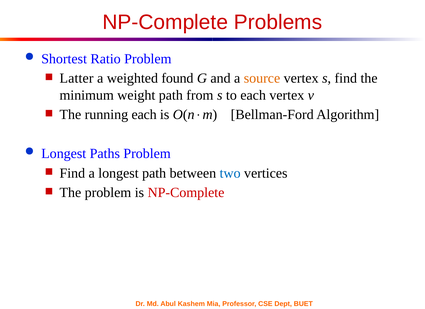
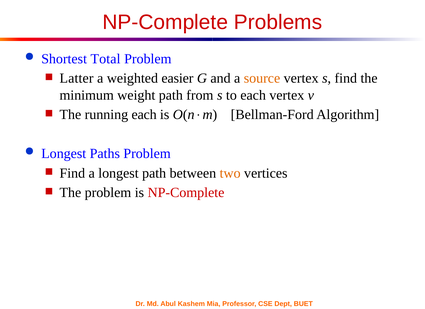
Ratio: Ratio -> Total
found: found -> easier
two colour: blue -> orange
